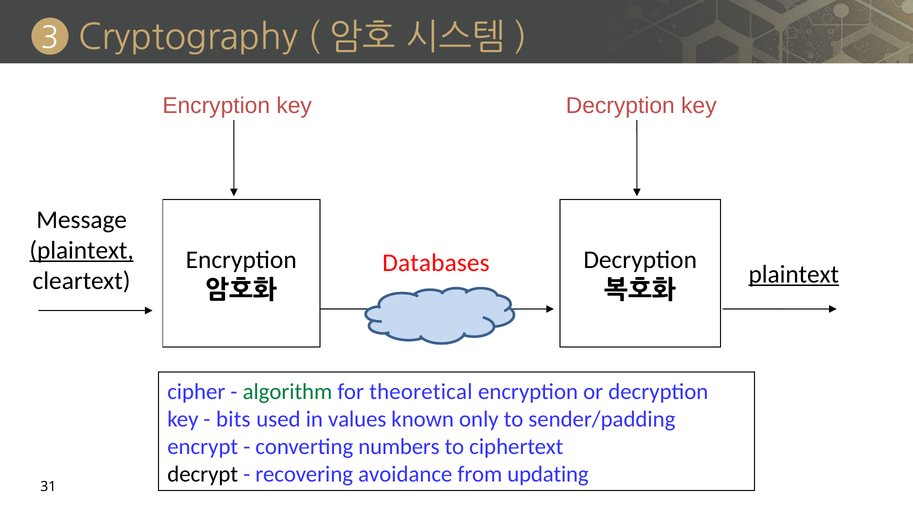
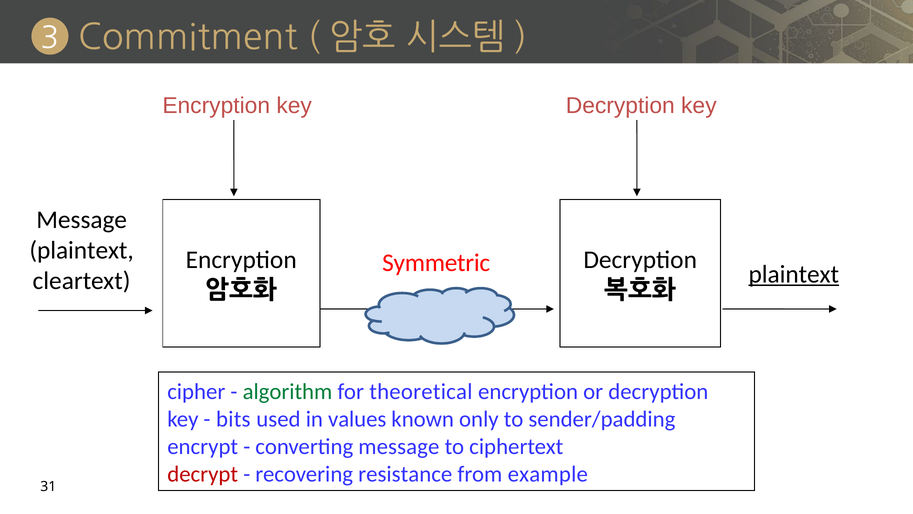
Cryptography: Cryptography -> Commitment
plaintext at (82, 250) underline: present -> none
Databases: Databases -> Symmetric
converting numbers: numbers -> message
decrypt colour: black -> red
avoidance: avoidance -> resistance
updating: updating -> example
